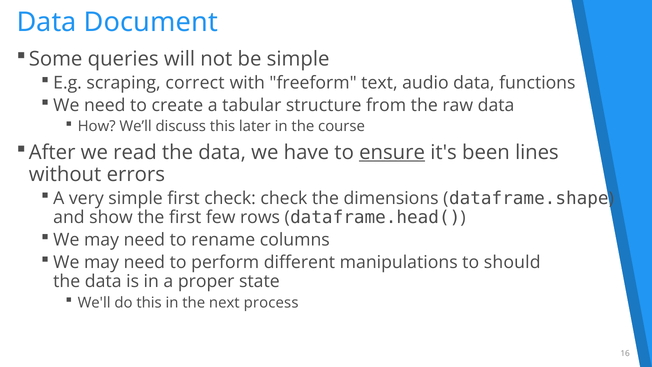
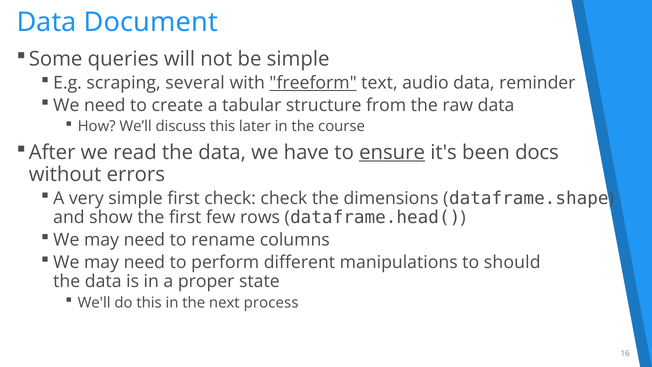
correct: correct -> several
freeform underline: none -> present
functions: functions -> reminder
lines: lines -> docs
